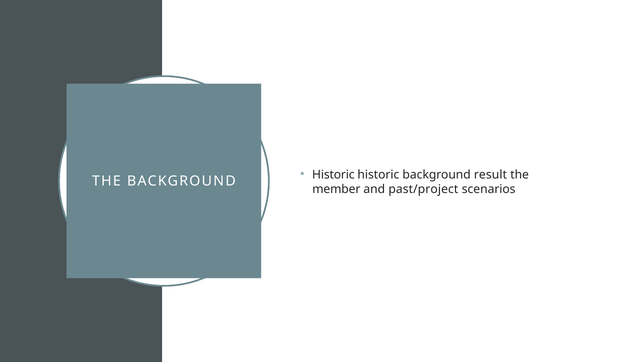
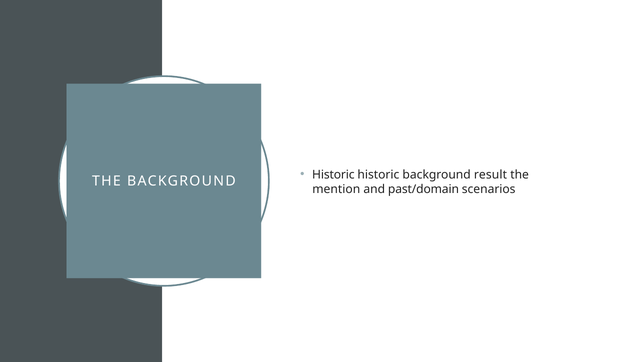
member: member -> mention
past/project: past/project -> past/domain
